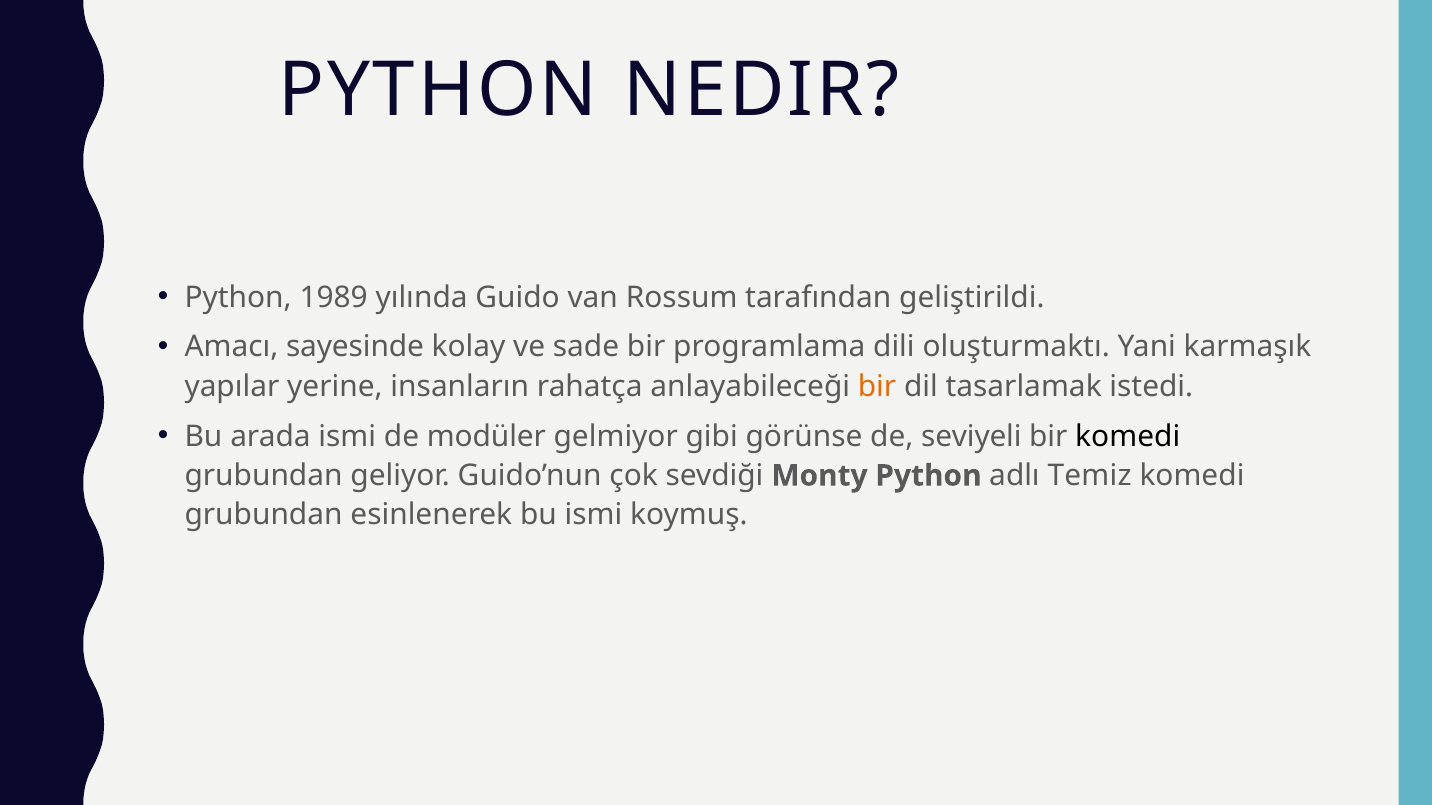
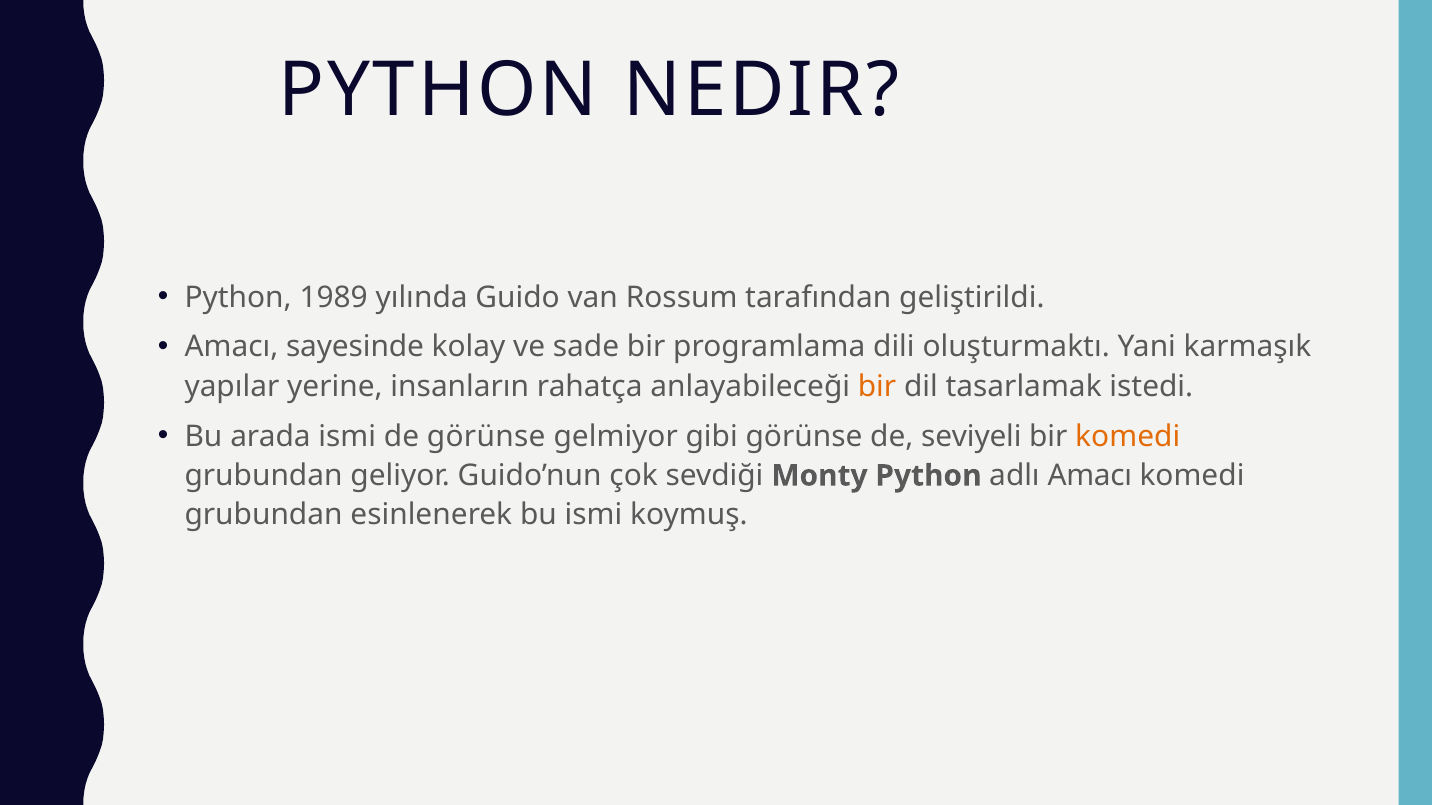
de modüler: modüler -> görünse
komedi at (1128, 437) colour: black -> orange
adlı Temiz: Temiz -> Amacı
